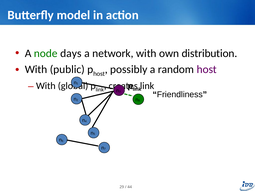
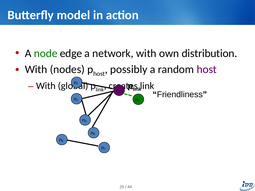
days: days -> edge
public: public -> nodes
